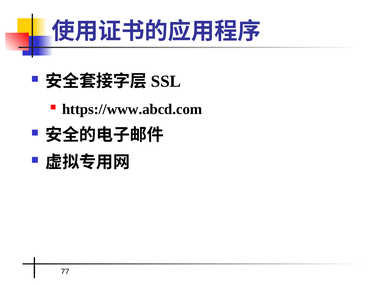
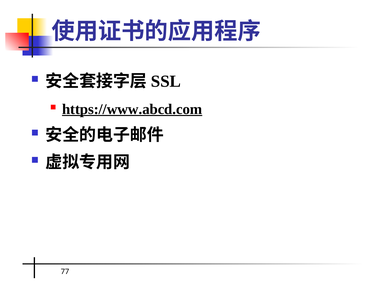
https://www.abcd.com underline: none -> present
